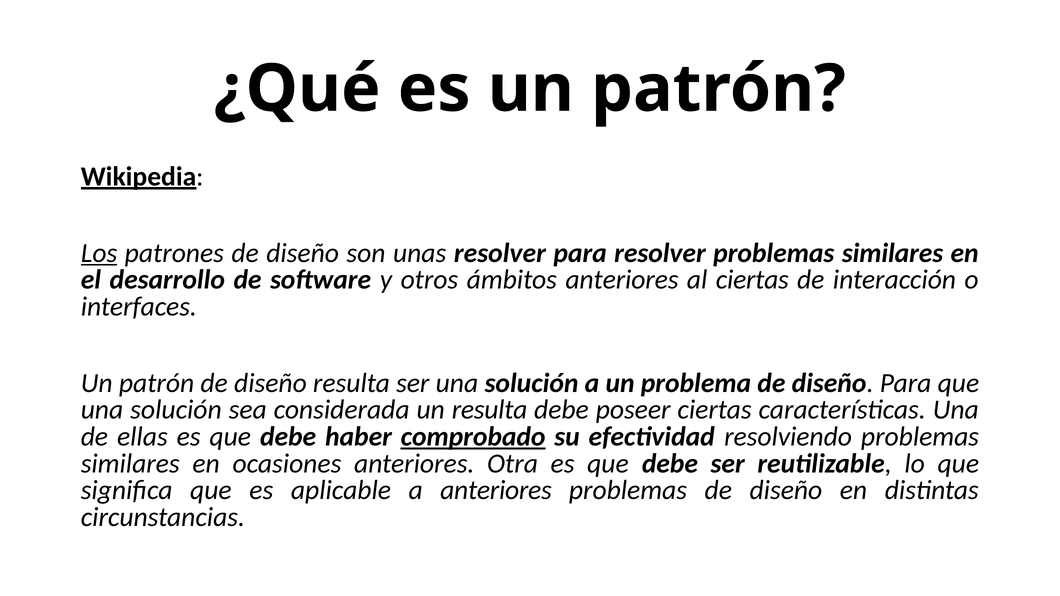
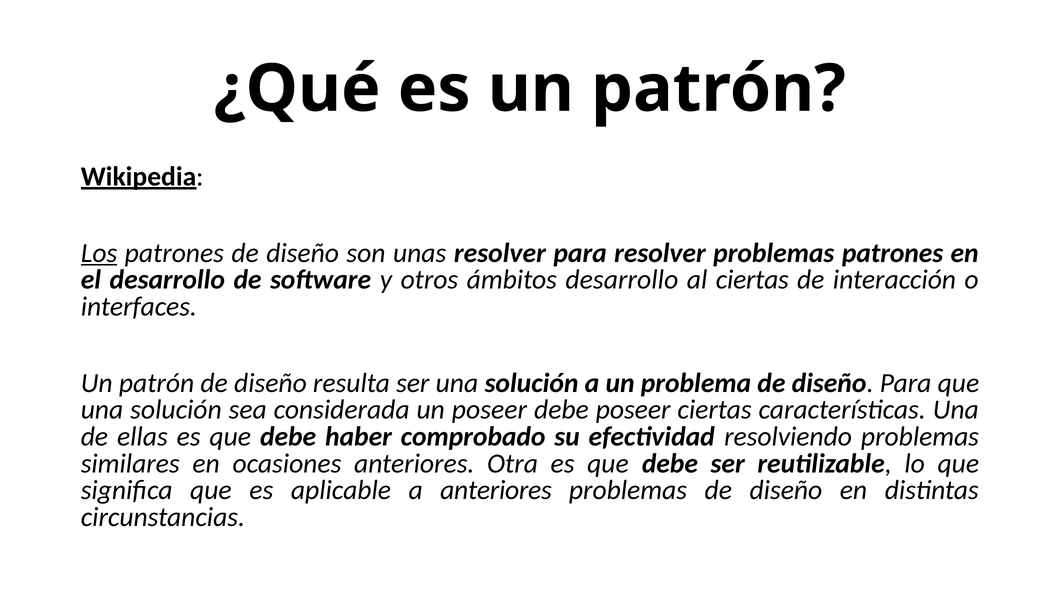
resolver problemas similares: similares -> patrones
ámbitos anteriores: anteriores -> desarrollo
un resulta: resulta -> poseer
comprobado underline: present -> none
